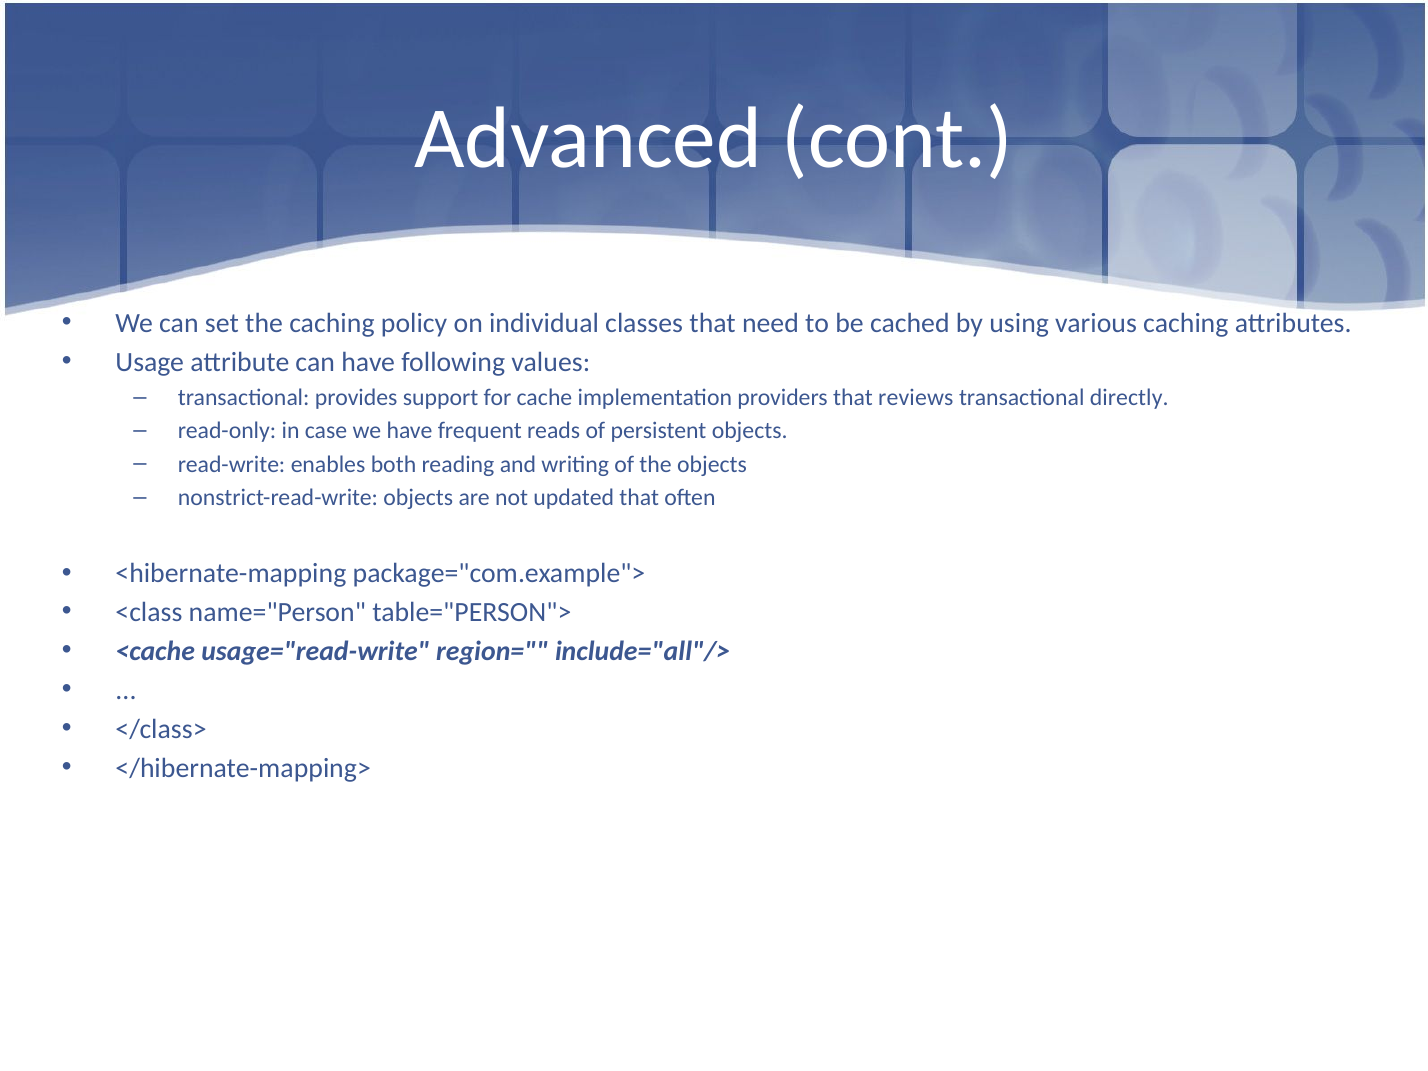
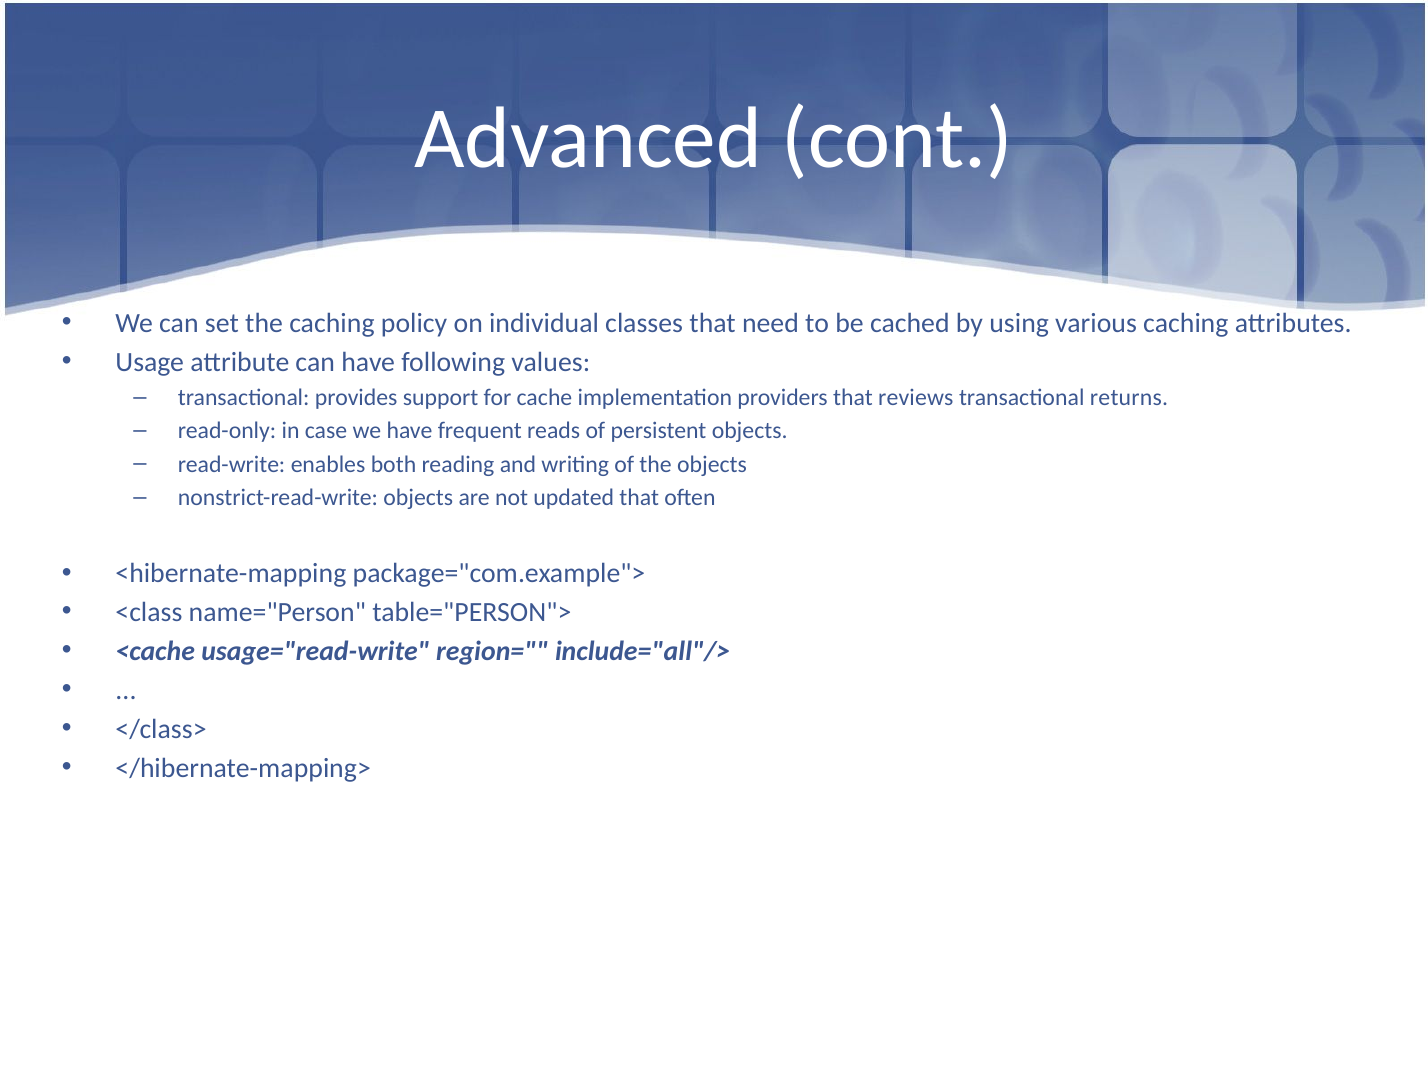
directly: directly -> returns
